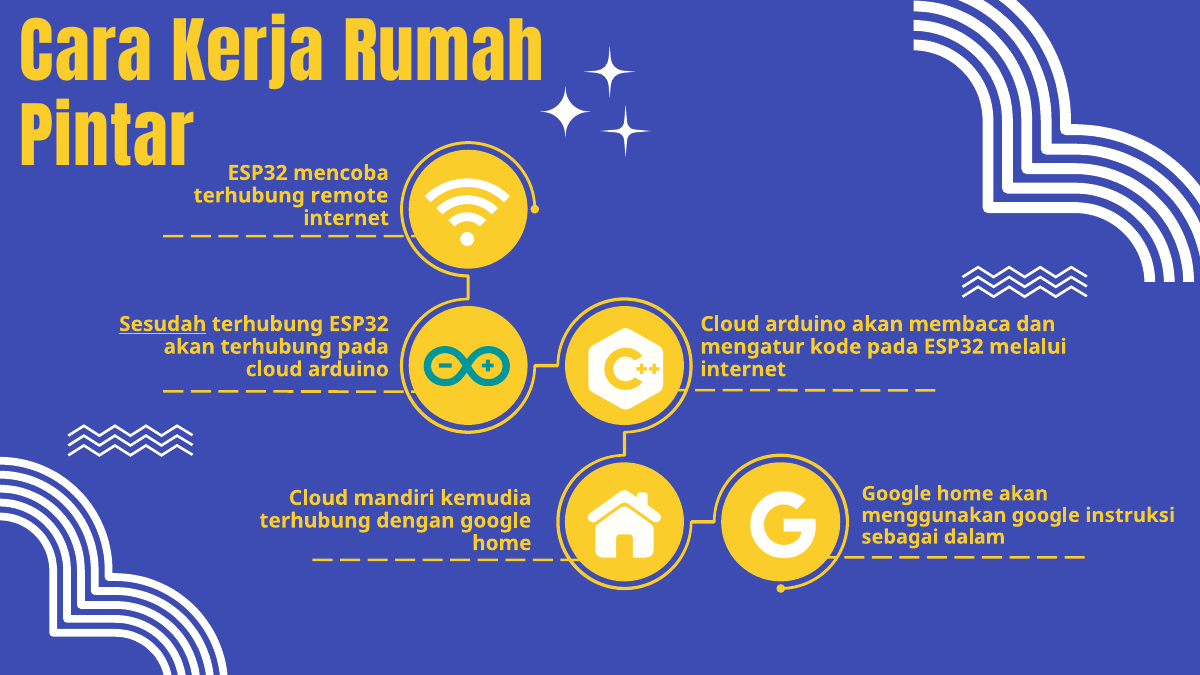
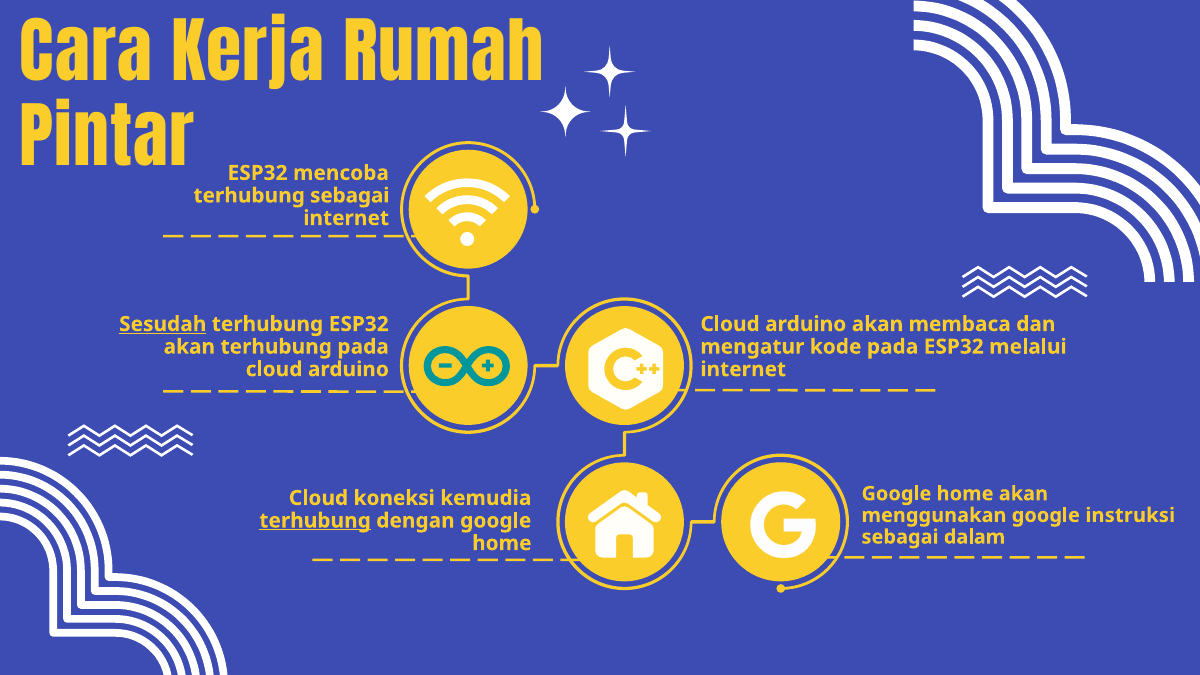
terhubung remote: remote -> sebagai
mandiri: mandiri -> koneksi
terhubung at (315, 521) underline: none -> present
